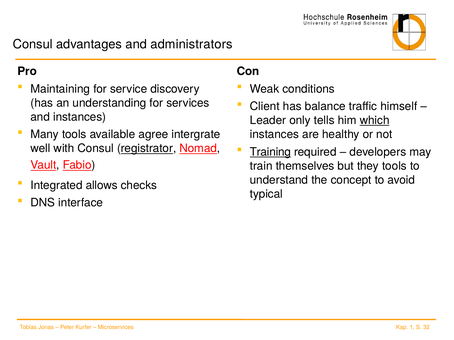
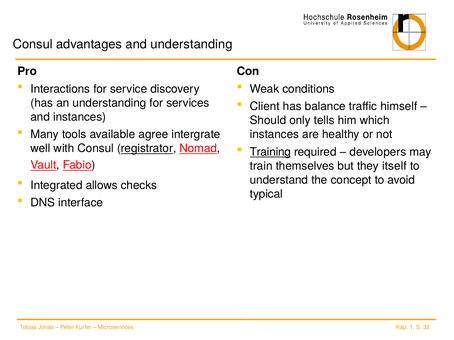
and administrators: administrators -> understanding
Maintaining: Maintaining -> Interactions
Leader: Leader -> Should
which underline: present -> none
they tools: tools -> itself
